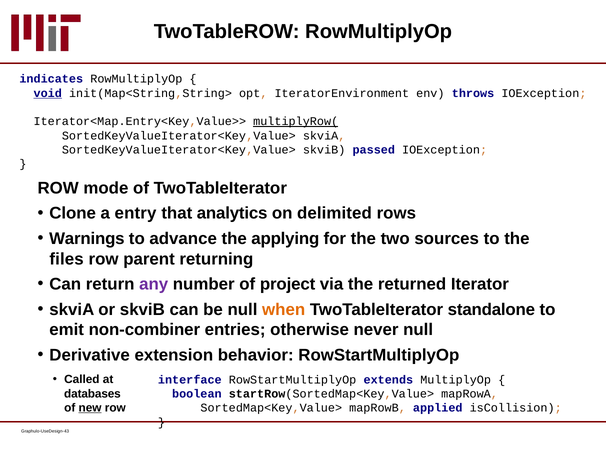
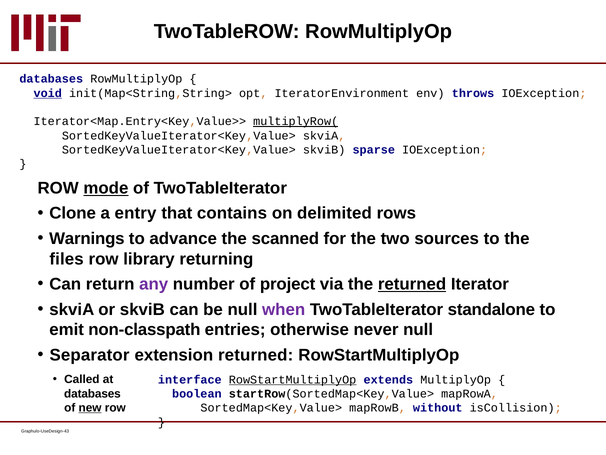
indicates at (51, 79): indicates -> databases
passed: passed -> sparse
mode underline: none -> present
analytics: analytics -> contains
applying: applying -> scanned
parent: parent -> library
returned at (412, 284) underline: none -> present
when colour: orange -> purple
non-combiner: non-combiner -> non-classpath
Derivative: Derivative -> Separator
extension behavior: behavior -> returned
RowStartMultiplyOp at (293, 379) underline: none -> present
applied: applied -> without
